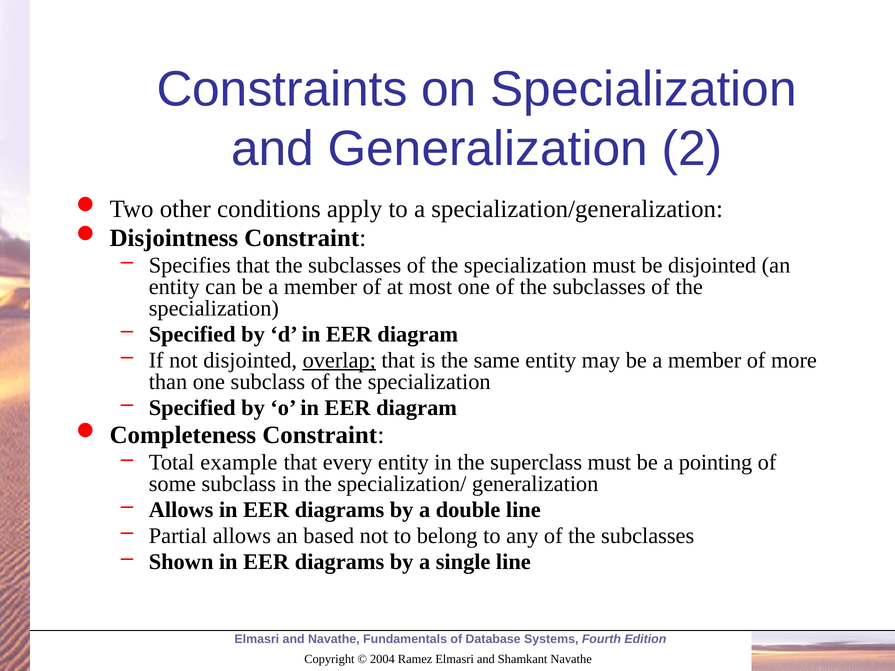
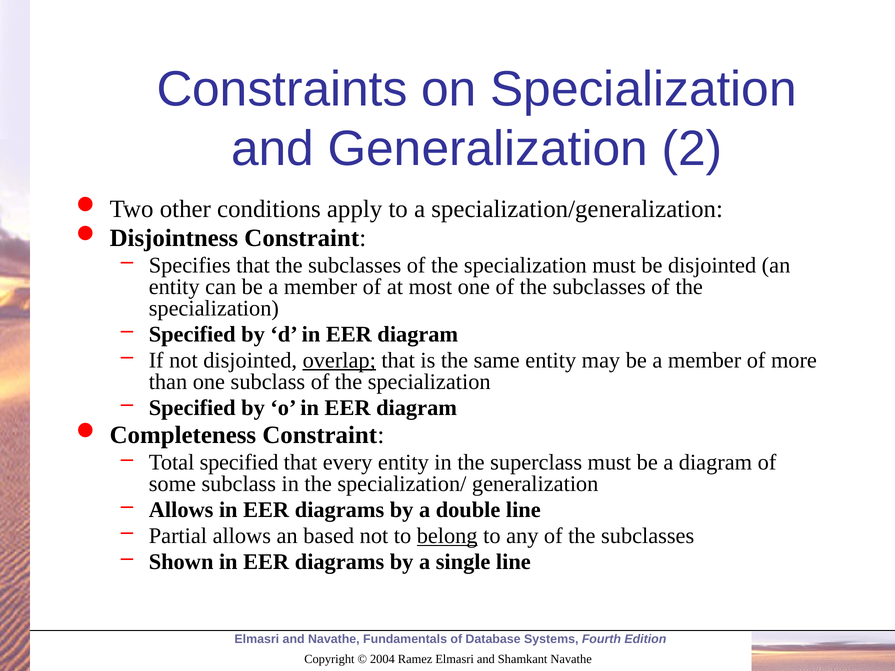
Total example: example -> specified
a pointing: pointing -> diagram
belong underline: none -> present
